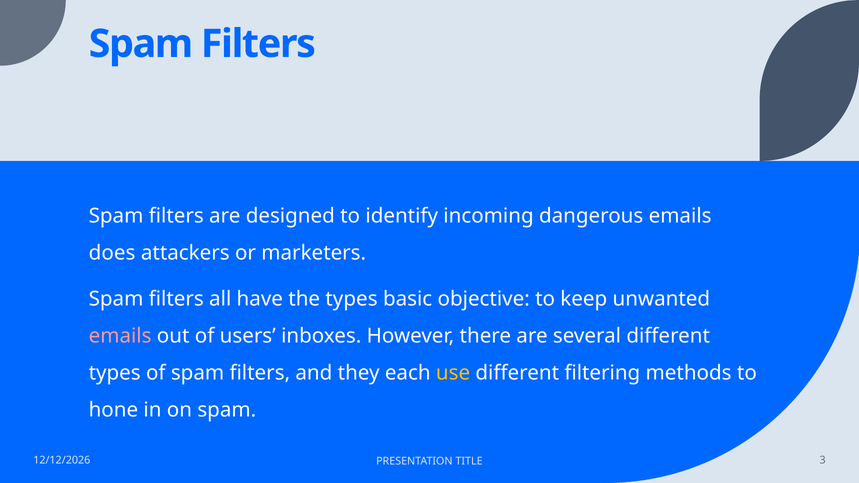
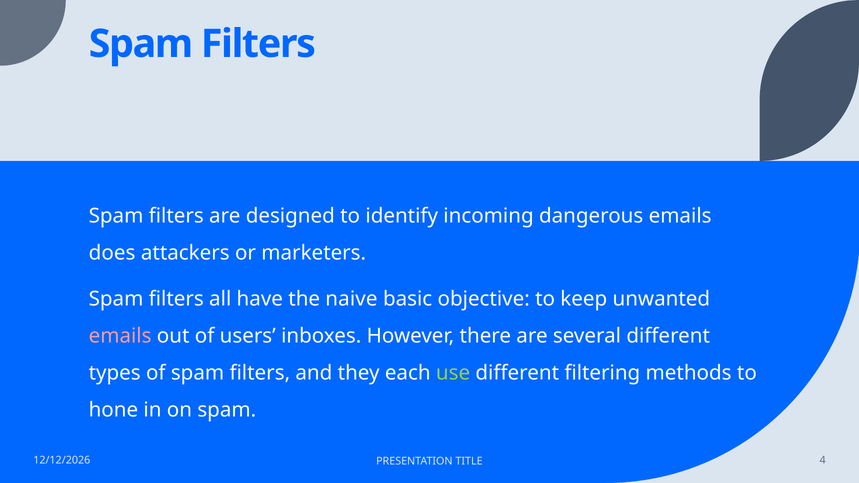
the types: types -> naive
use colour: yellow -> light green
3: 3 -> 4
